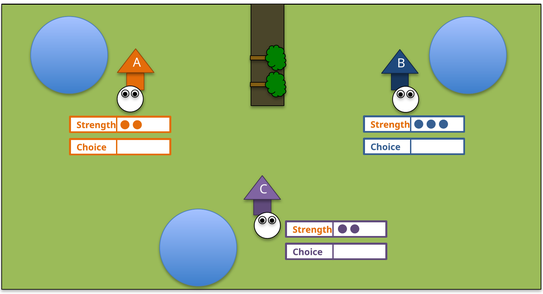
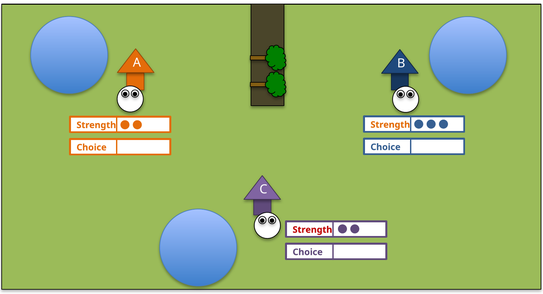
Strength at (312, 230) colour: orange -> red
